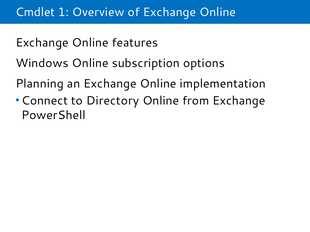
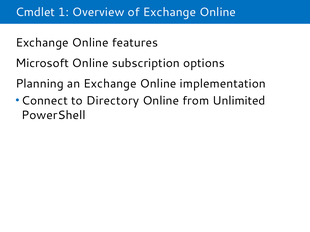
Windows: Windows -> Microsoft
from Exchange: Exchange -> Unlimited
